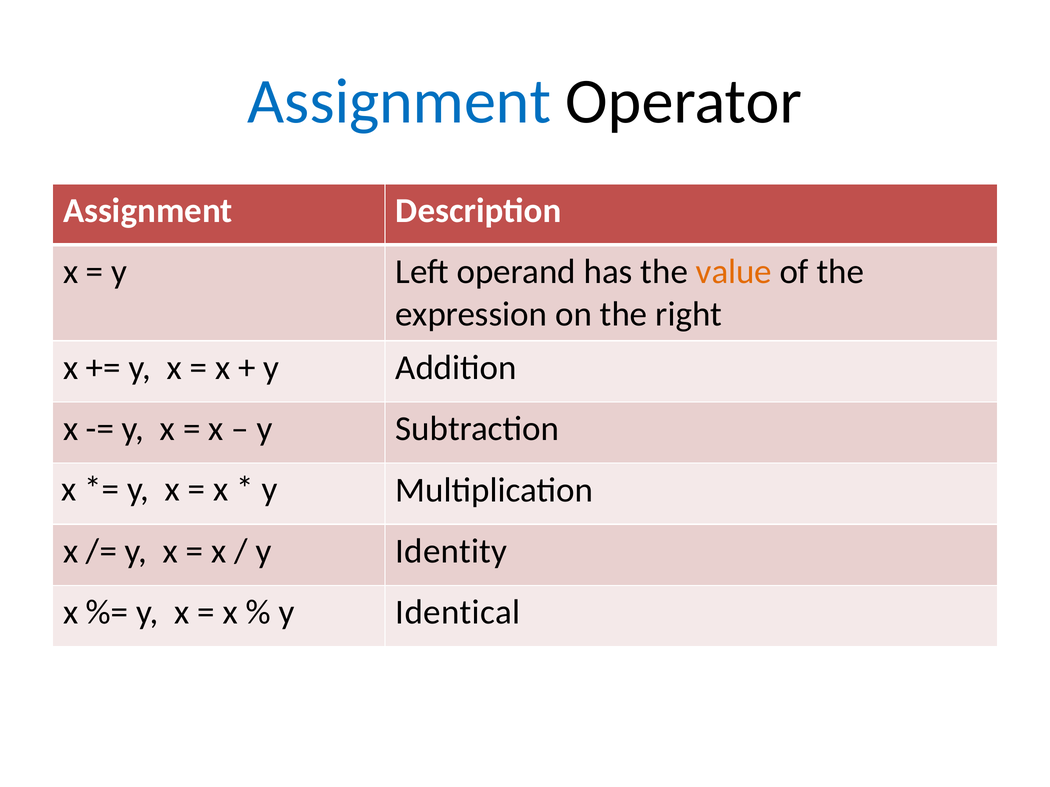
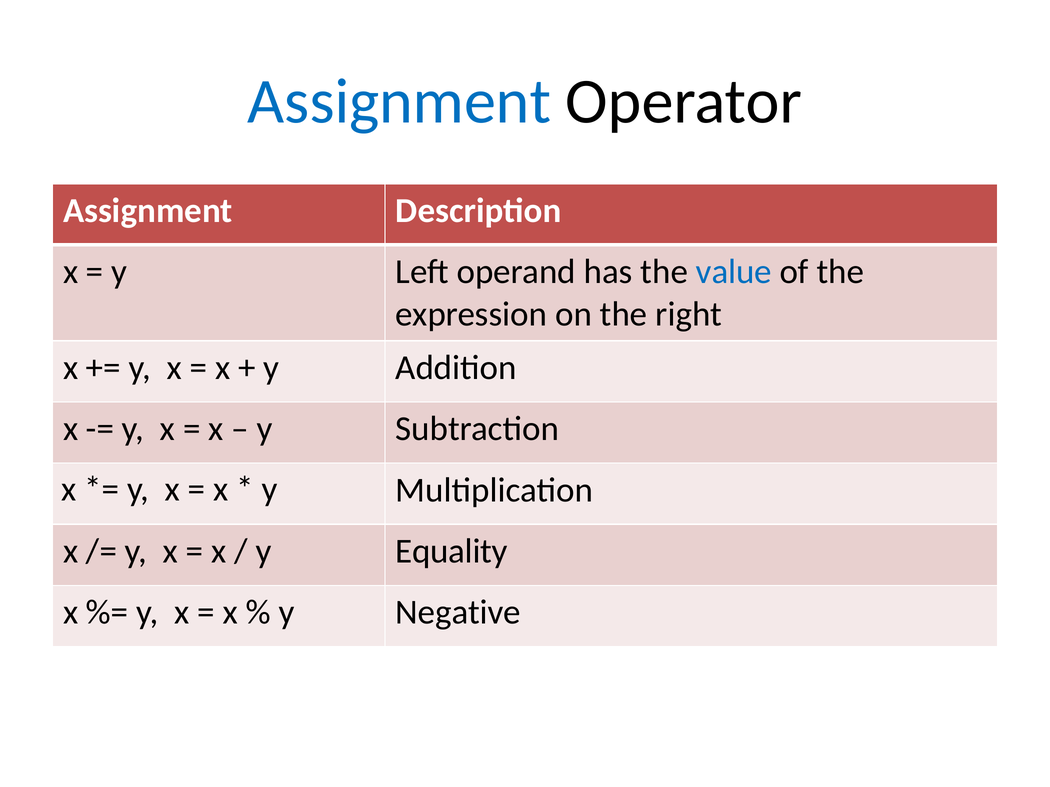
value colour: orange -> blue
Identity: Identity -> Equality
Identical: Identical -> Negative
